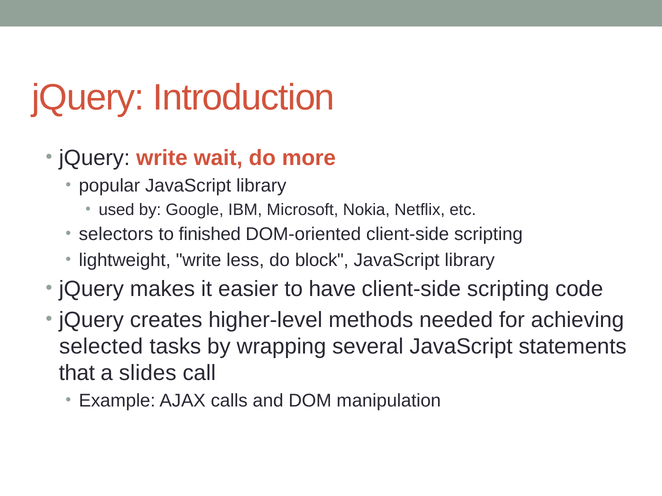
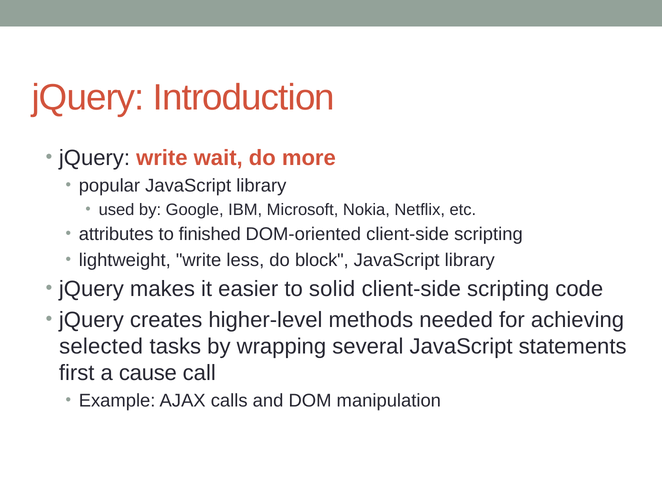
selectors: selectors -> attributes
have: have -> solid
that: that -> first
slides: slides -> cause
